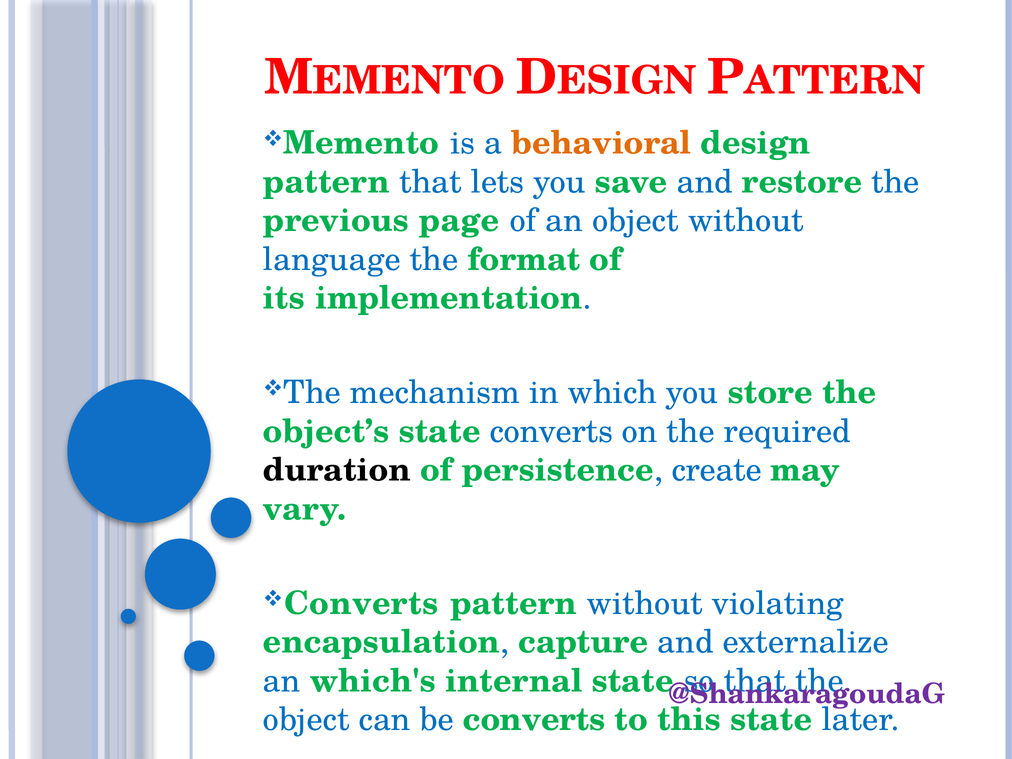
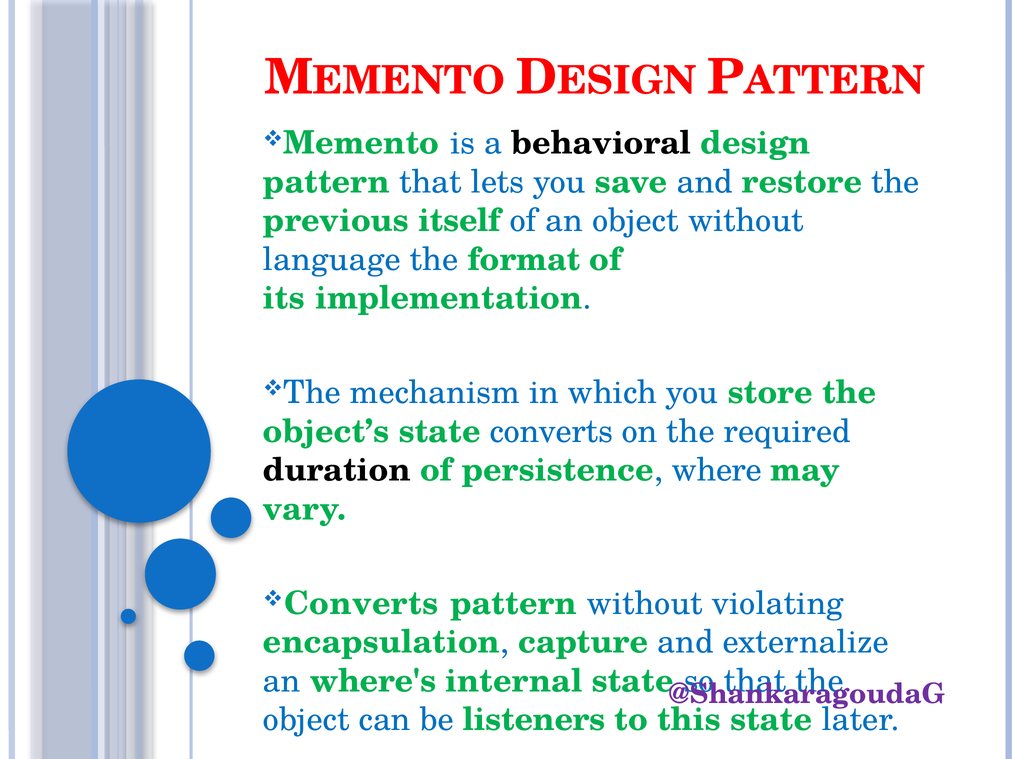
behavioral colour: orange -> black
page: page -> itself
create: create -> where
which's: which's -> where's
be converts: converts -> listeners
